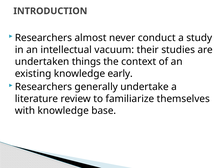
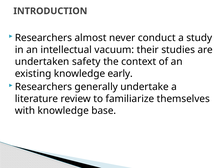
things: things -> safety
